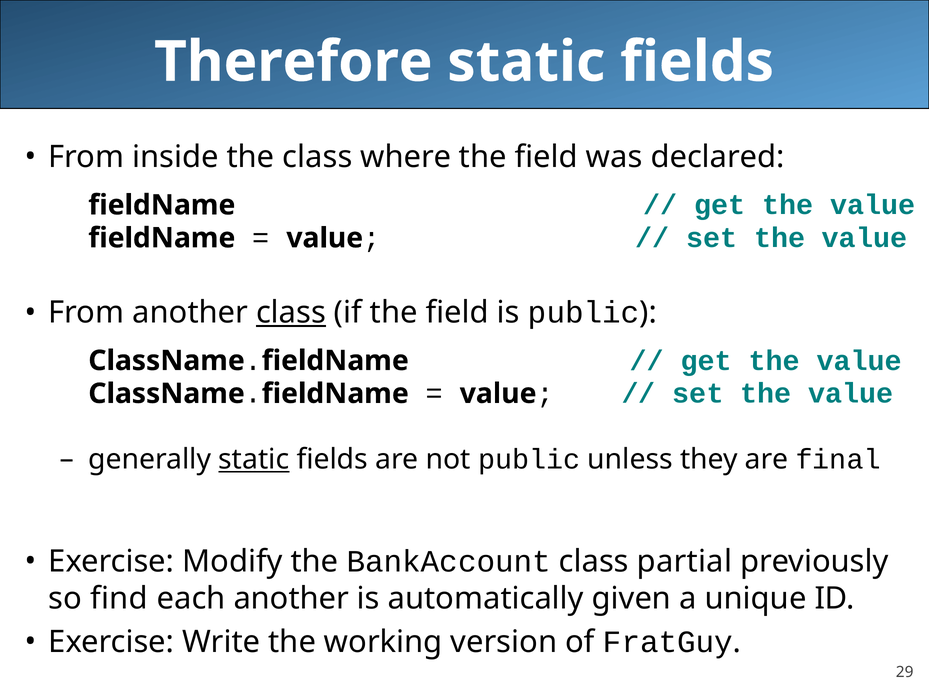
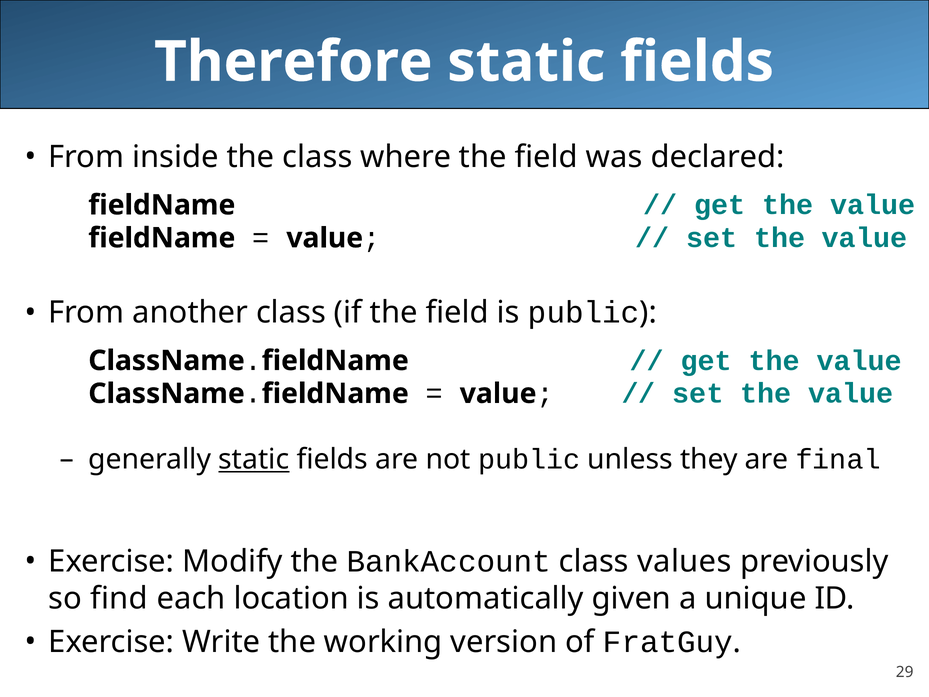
class at (291, 313) underline: present -> none
partial: partial -> values
each another: another -> location
